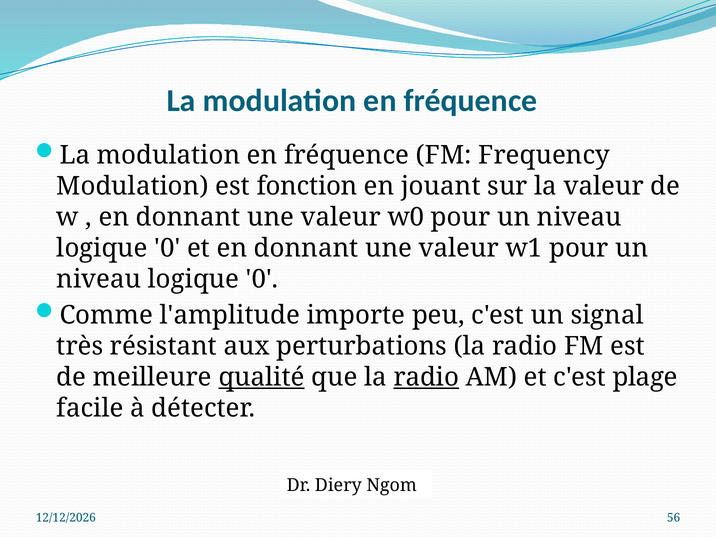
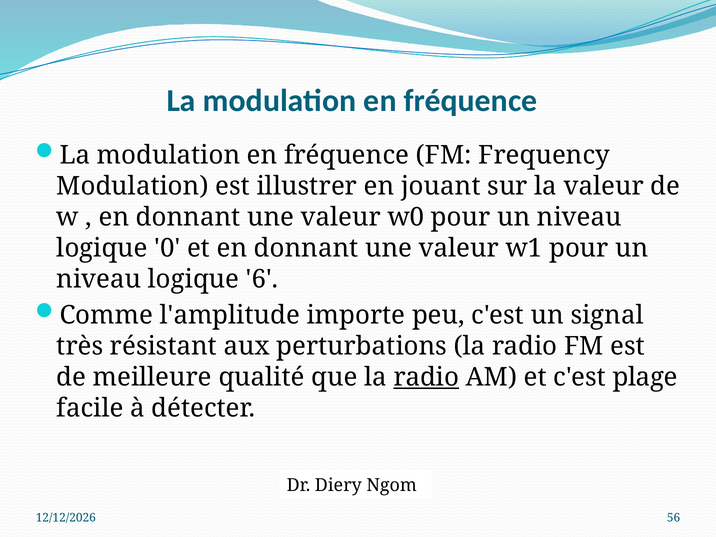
fonction: fonction -> illustrer
0 at (262, 279): 0 -> 6
qualité underline: present -> none
